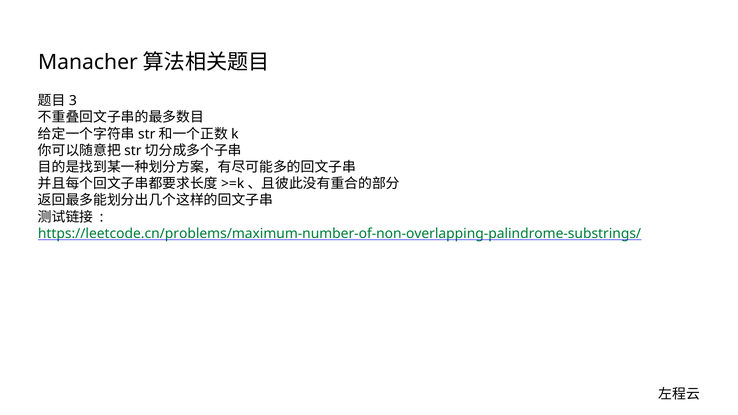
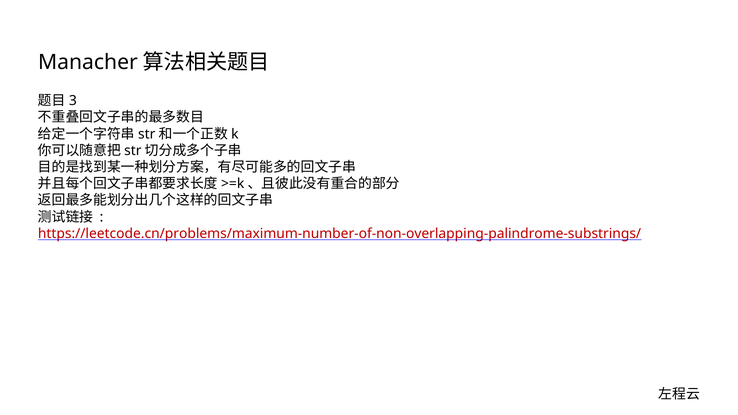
https://leetcode.cn/problems/maximum-number-of-non-overlapping-palindrome-substrings/ colour: green -> red
